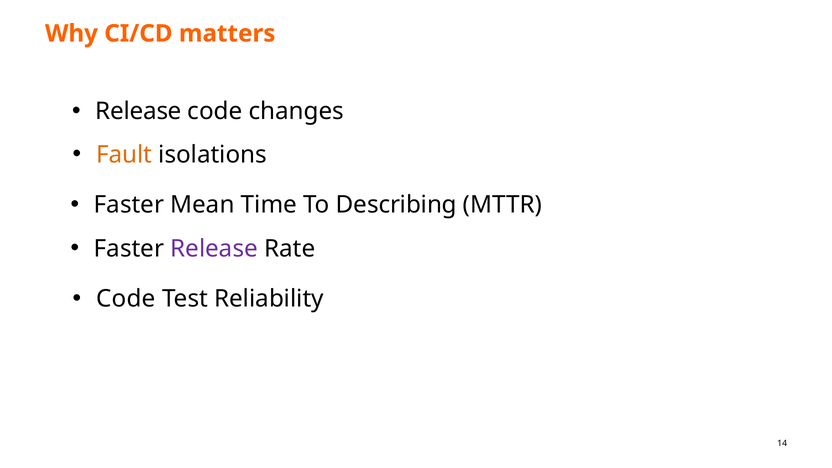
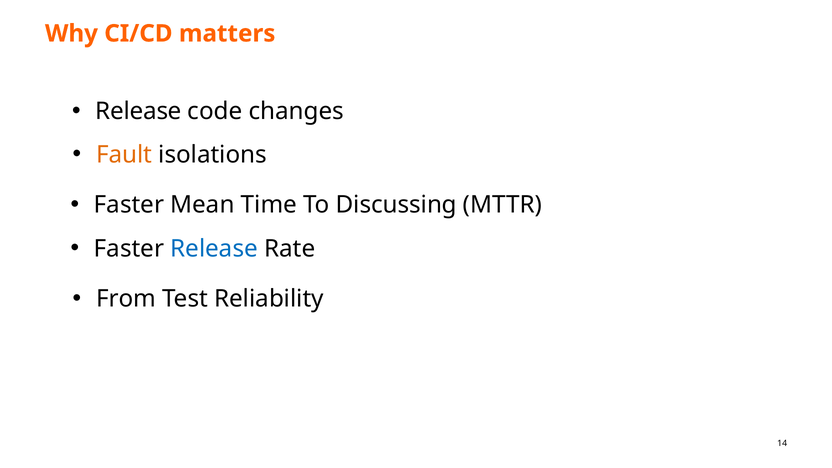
Describing: Describing -> Discussing
Release at (214, 249) colour: purple -> blue
Code at (126, 299): Code -> From
